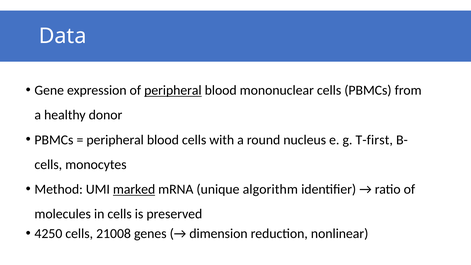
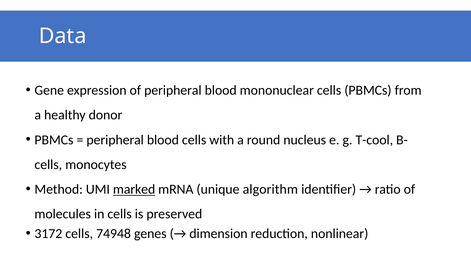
peripheral at (173, 90) underline: present -> none
T-first: T-first -> T-cool
4250: 4250 -> 3172
21008: 21008 -> 74948
